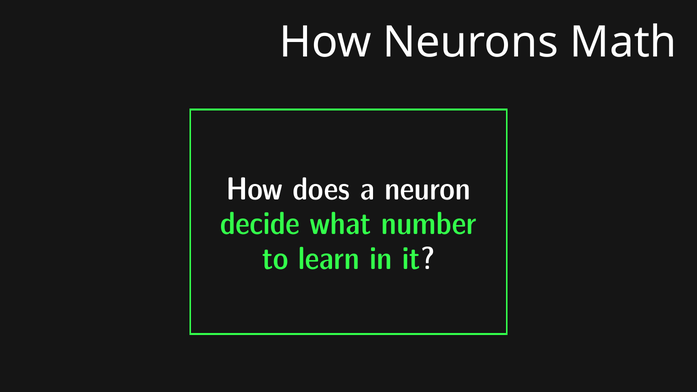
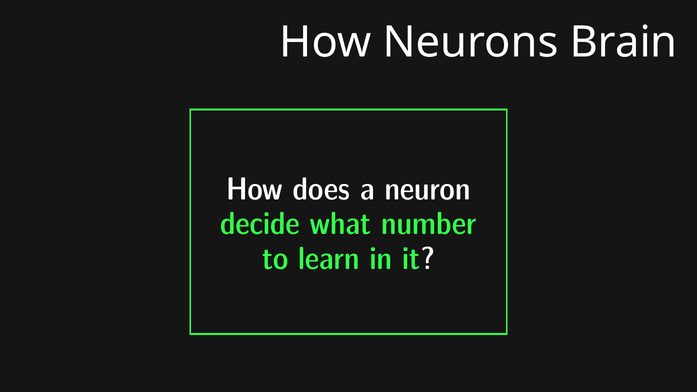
Math: Math -> Brain
